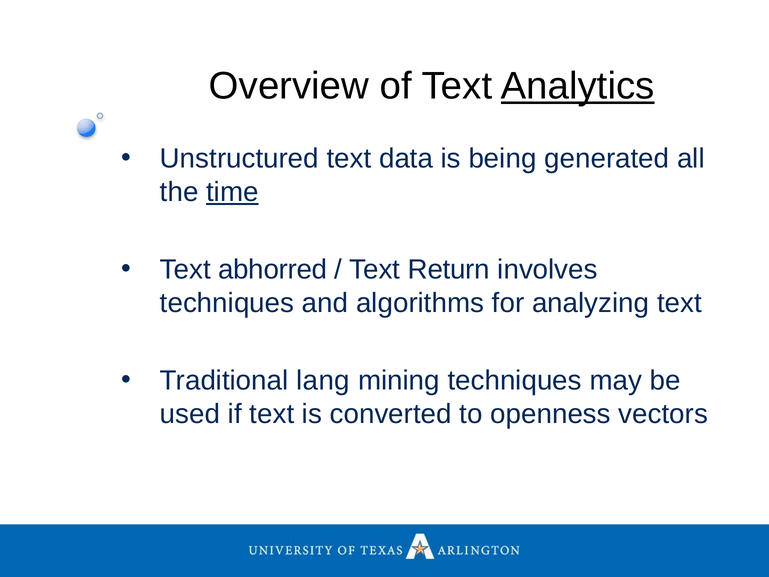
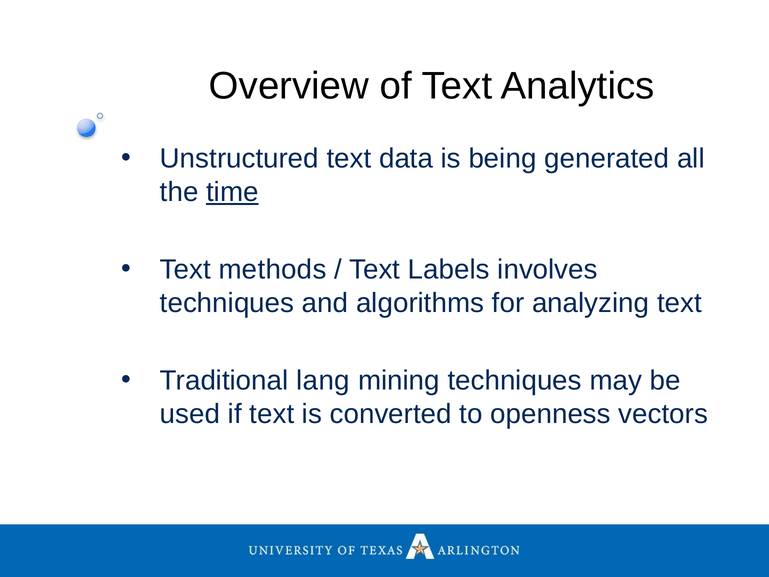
Analytics underline: present -> none
abhorred: abhorred -> methods
Return: Return -> Labels
